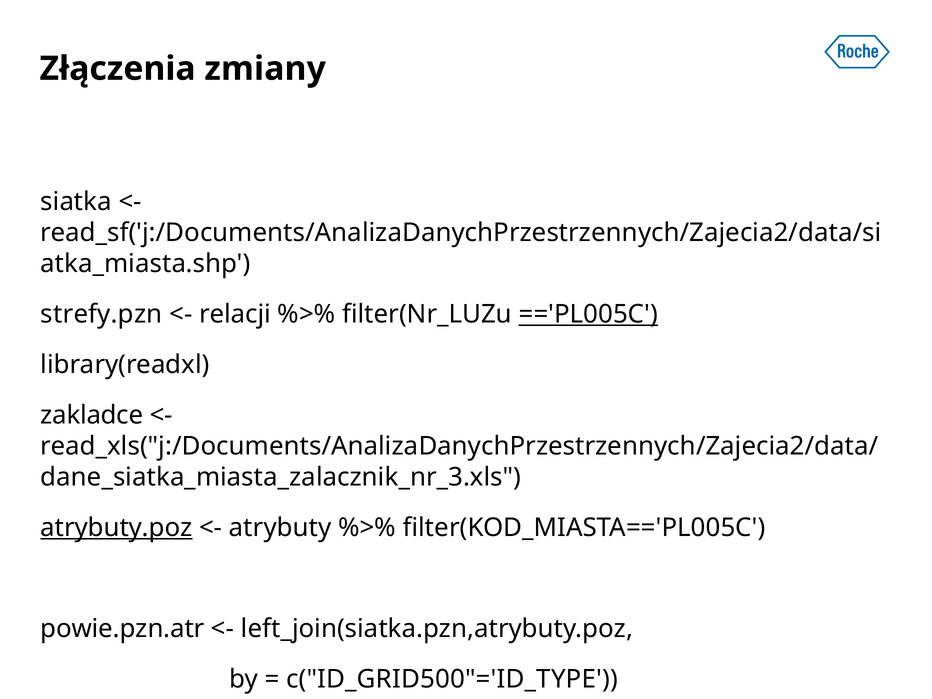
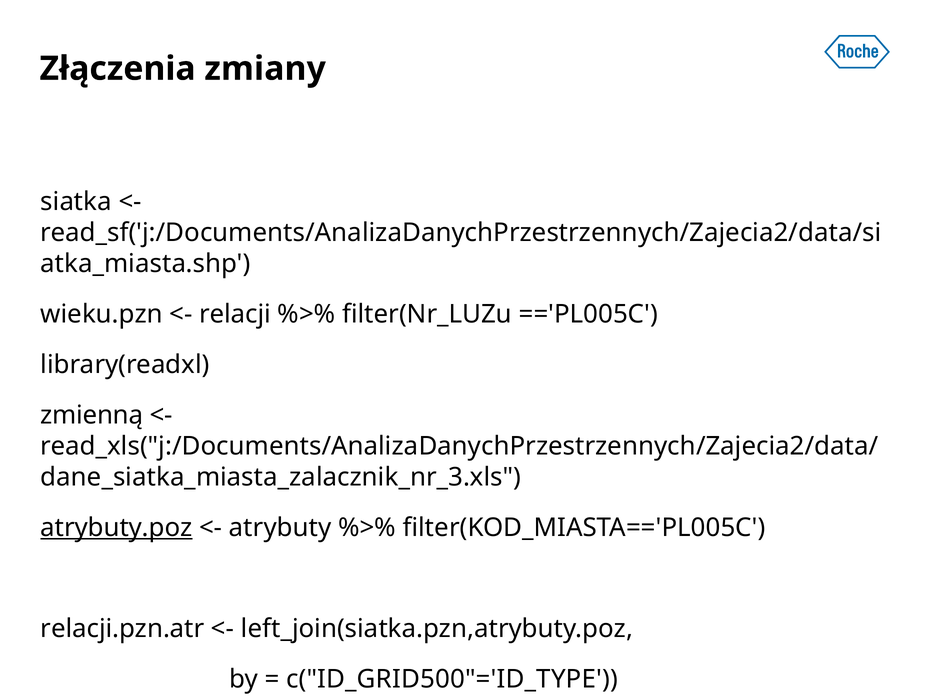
strefy.pzn: strefy.pzn -> wieku.pzn
=='PL005C underline: present -> none
zakladce: zakladce -> zmienną
powie.pzn.atr: powie.pzn.atr -> relacji.pzn.atr
